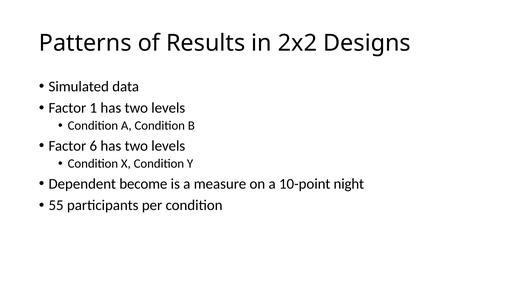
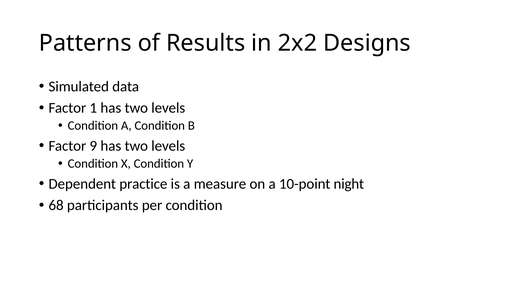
6: 6 -> 9
become: become -> practice
55: 55 -> 68
